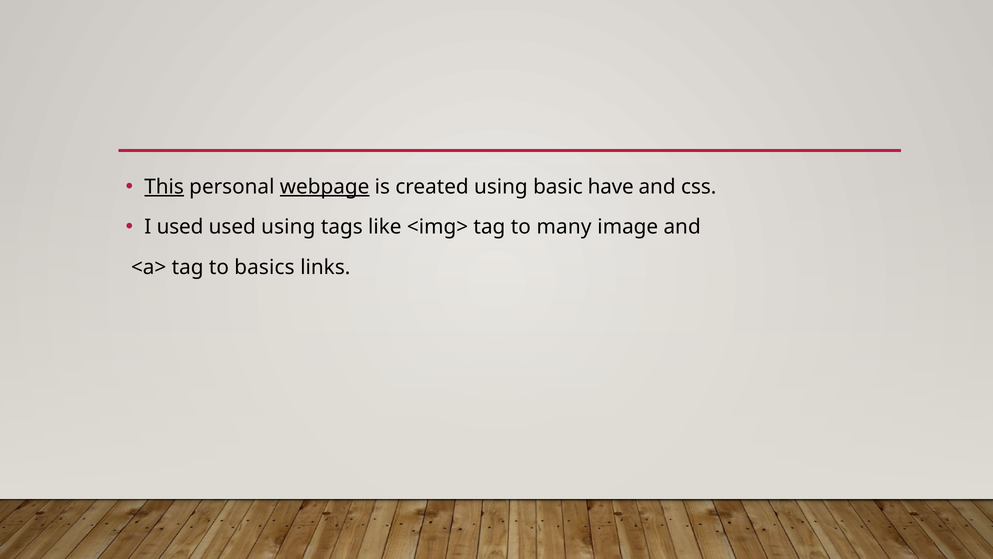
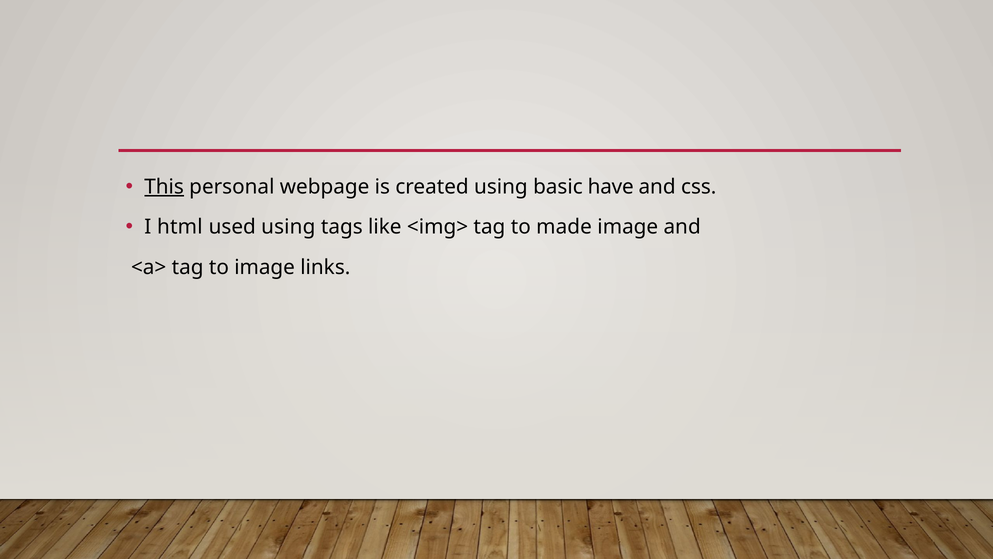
webpage underline: present -> none
I used: used -> html
many: many -> made
to basics: basics -> image
